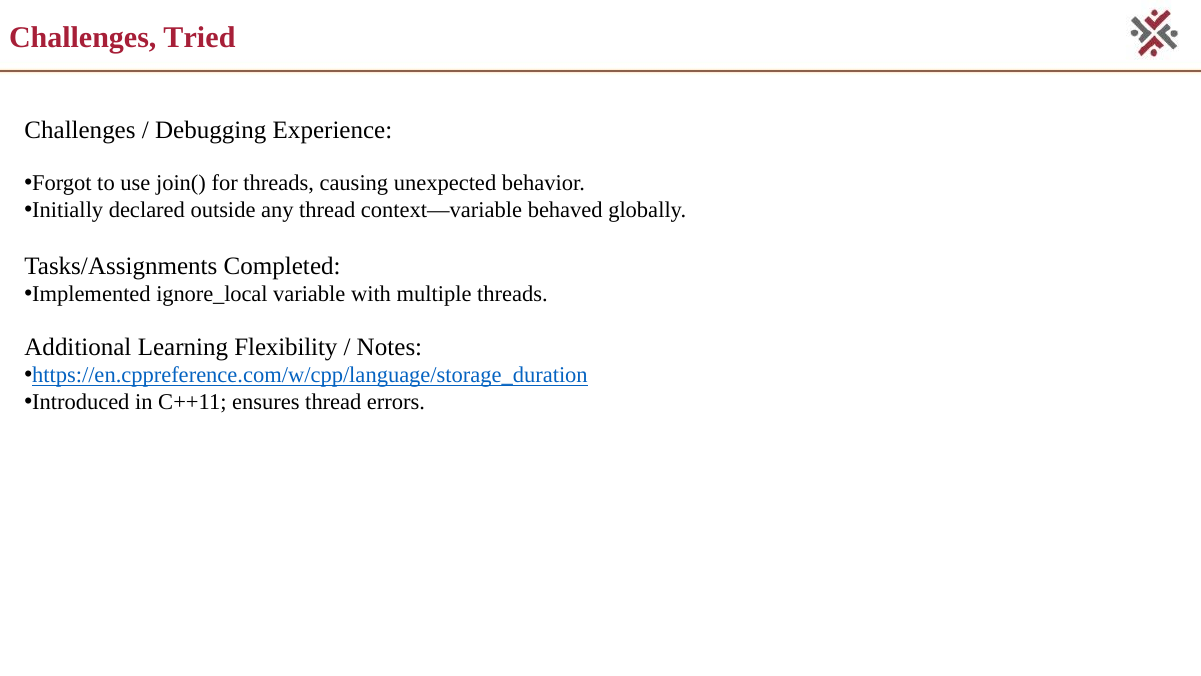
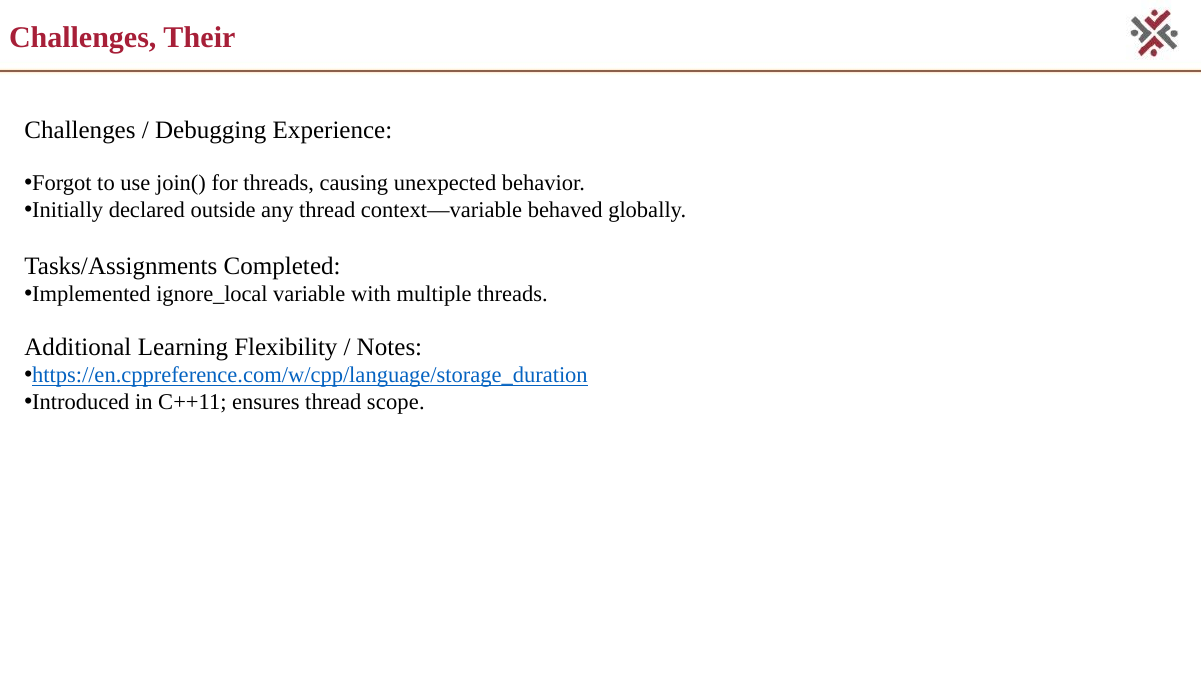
Tried: Tried -> Their
errors: errors -> scope
